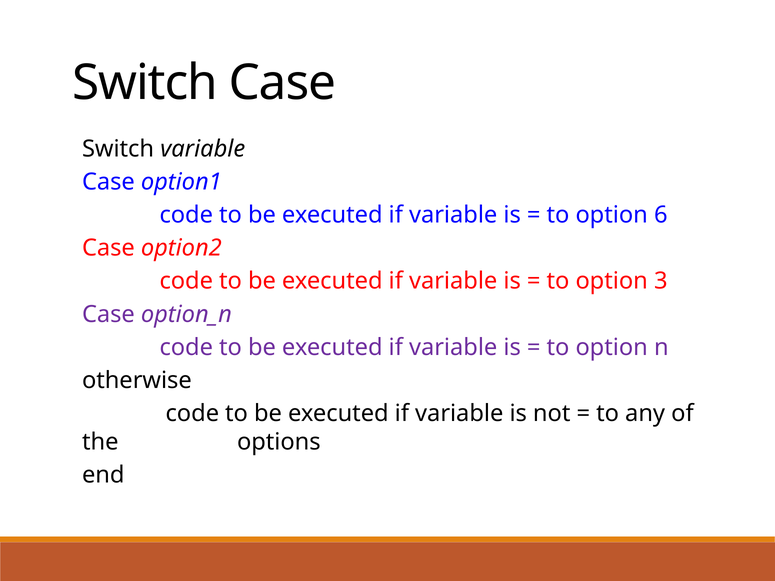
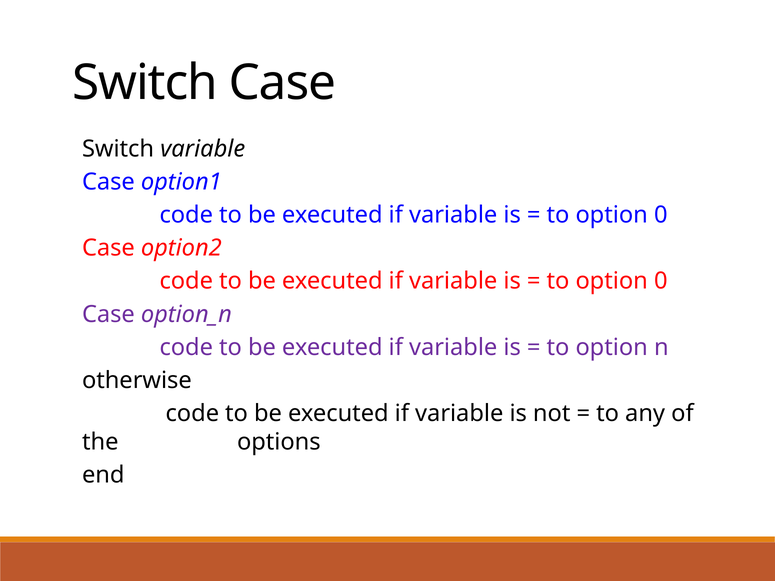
6 at (661, 215): 6 -> 0
3 at (661, 281): 3 -> 0
